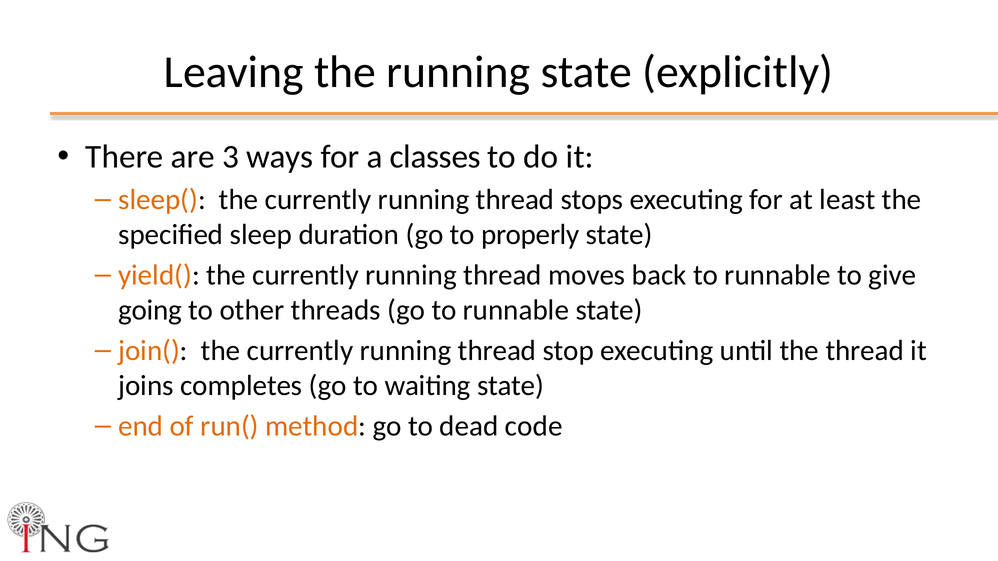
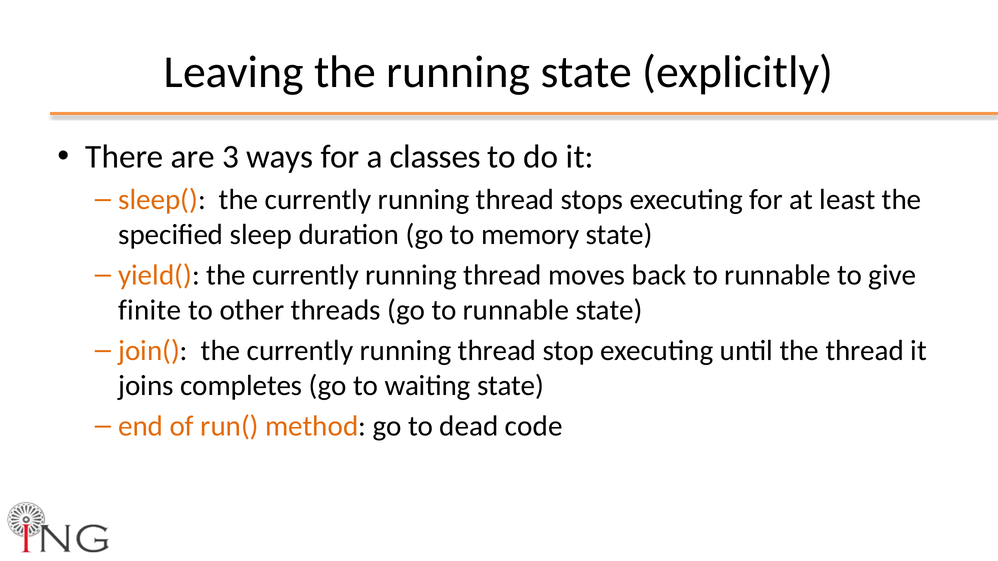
properly: properly -> memory
going: going -> finite
